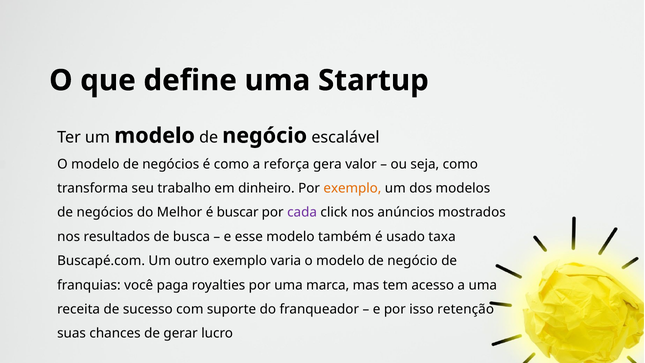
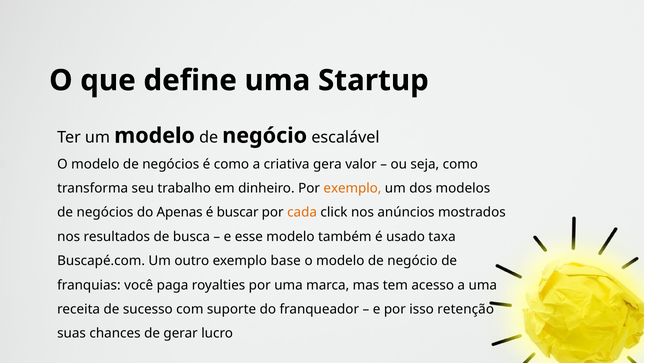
reforça: reforça -> criativa
Melhor: Melhor -> Apenas
cada colour: purple -> orange
varia: varia -> base
